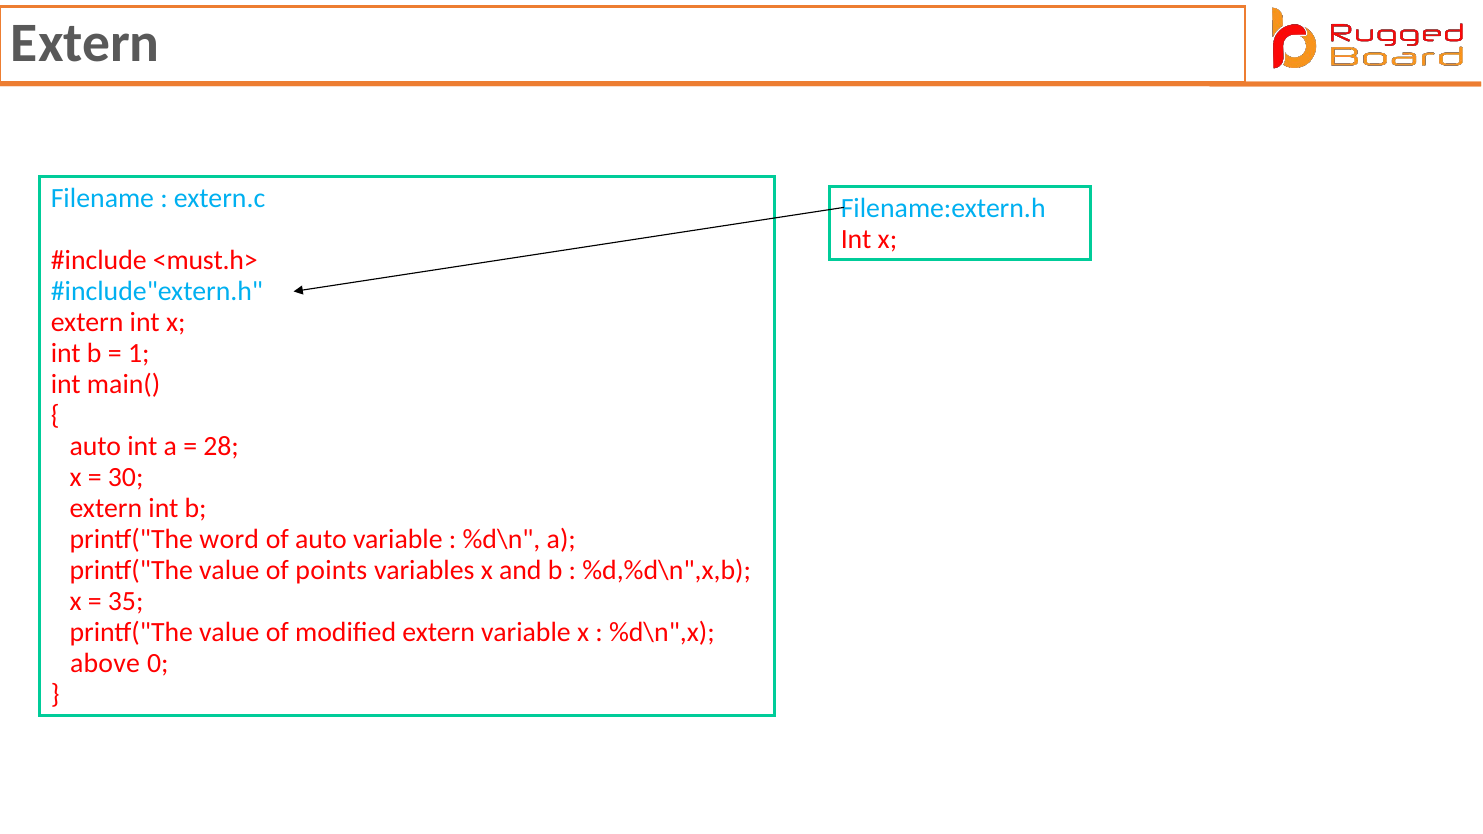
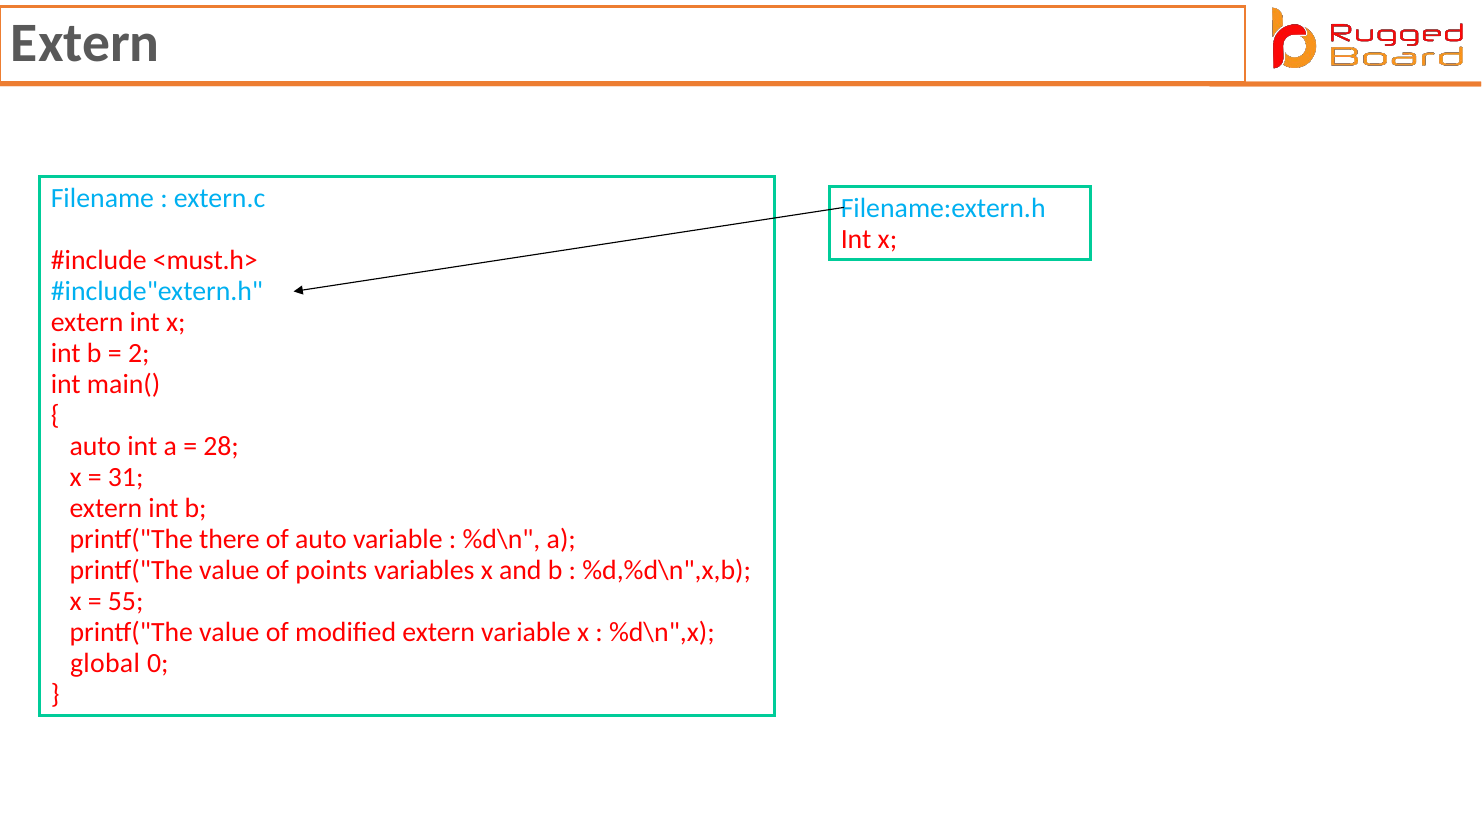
1: 1 -> 2
30: 30 -> 31
word: word -> there
35: 35 -> 55
above: above -> global
